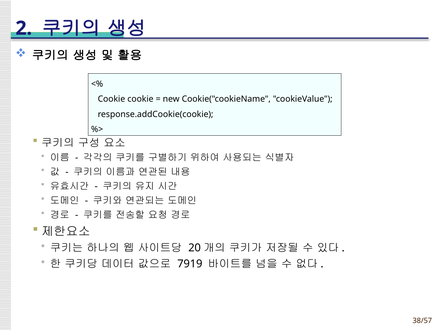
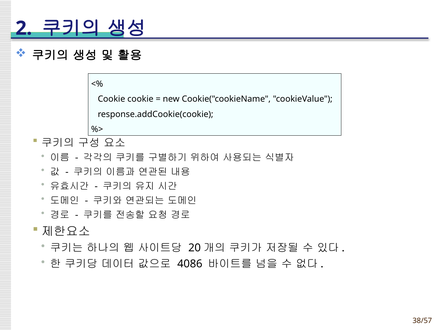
7919: 7919 -> 4086
